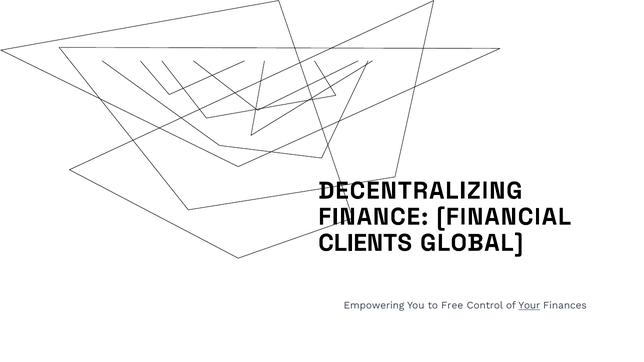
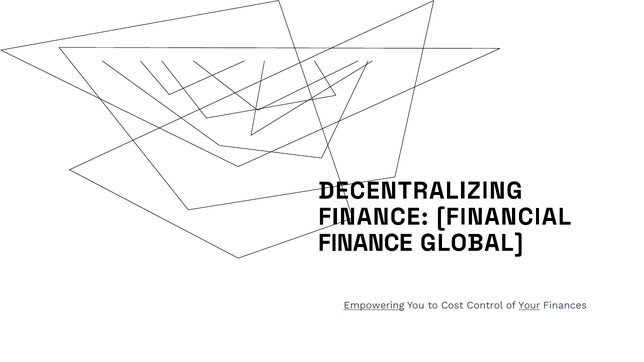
CLIENTS at (365, 243): CLIENTS -> FINANCE
Empowering underline: none -> present
Free: Free -> Cost
